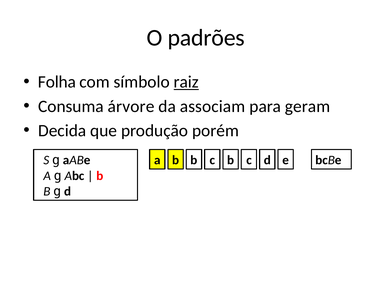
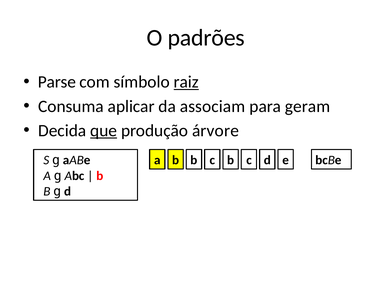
Folha: Folha -> Parse
árvore: árvore -> aplicar
que underline: none -> present
porém: porém -> árvore
